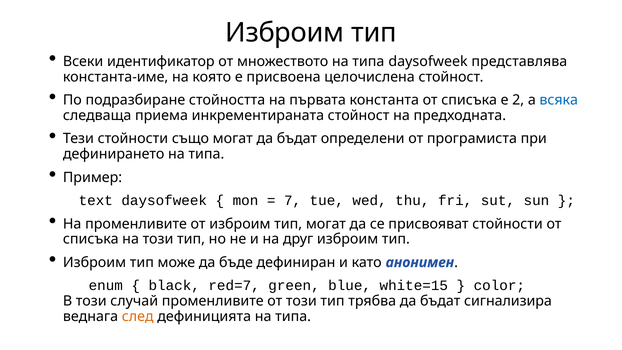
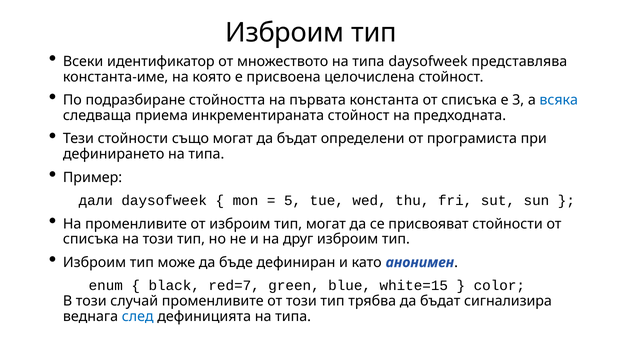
2: 2 -> 3
text: text -> дали
7: 7 -> 5
след colour: orange -> blue
